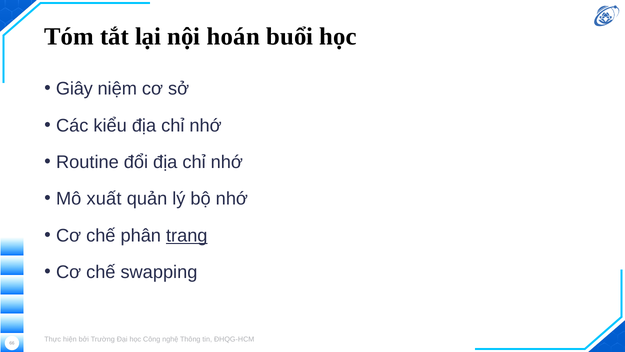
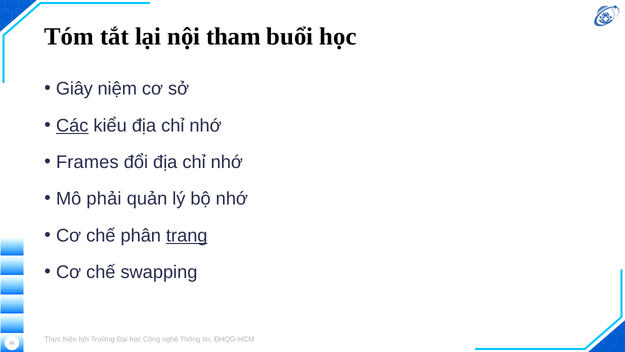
hoán: hoán -> tham
Các underline: none -> present
Routine: Routine -> Frames
xuất: xuất -> phải
